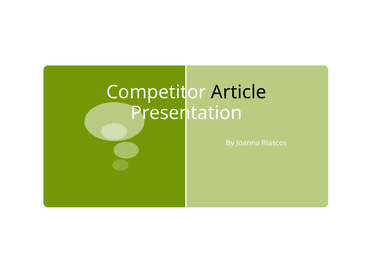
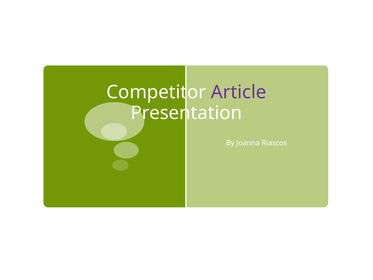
Article colour: black -> purple
